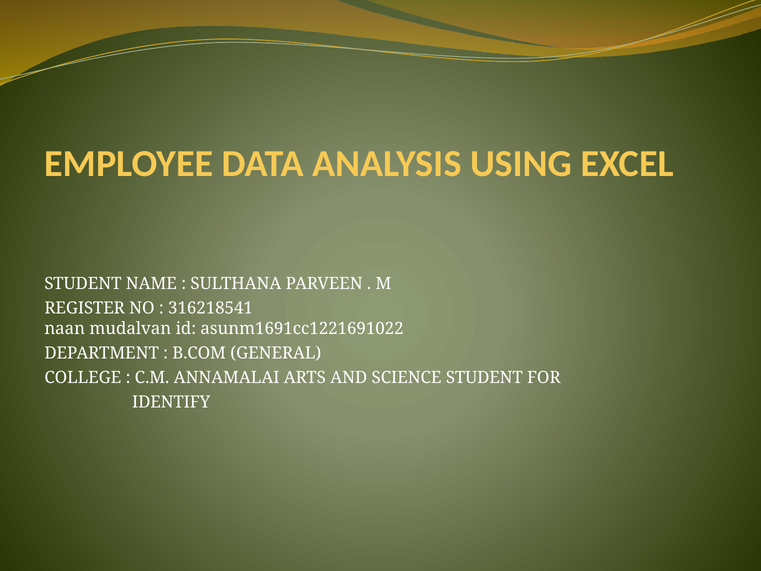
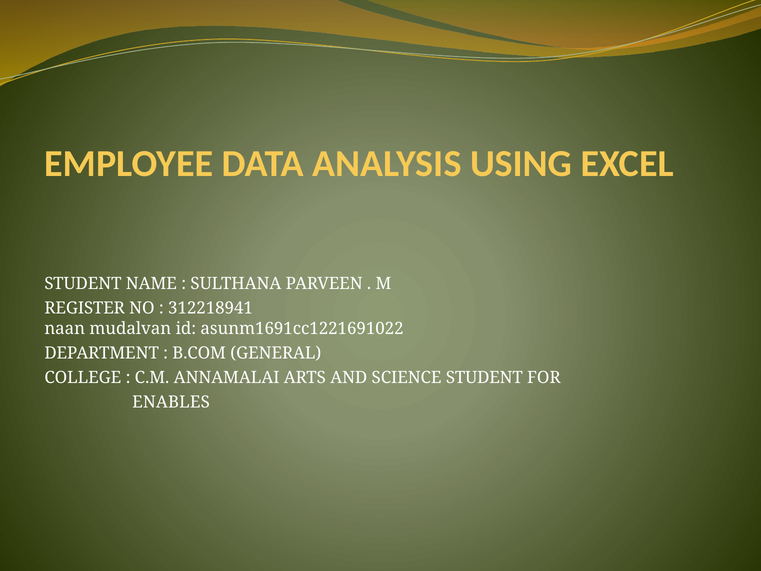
316218541: 316218541 -> 312218941
IDENTIFY: IDENTIFY -> ENABLES
